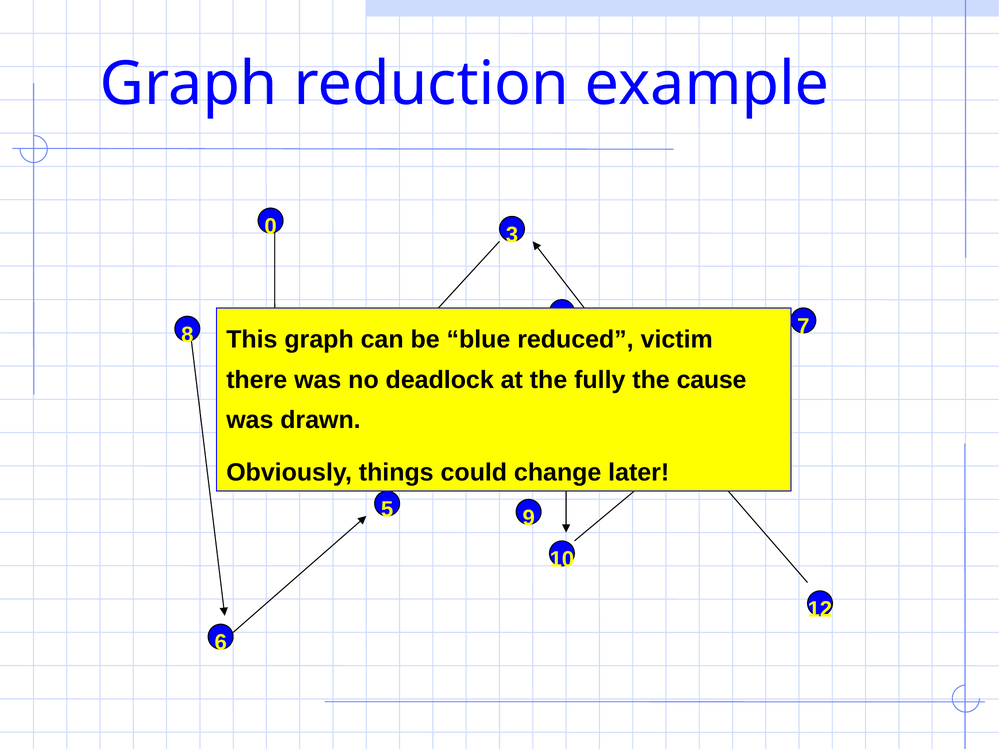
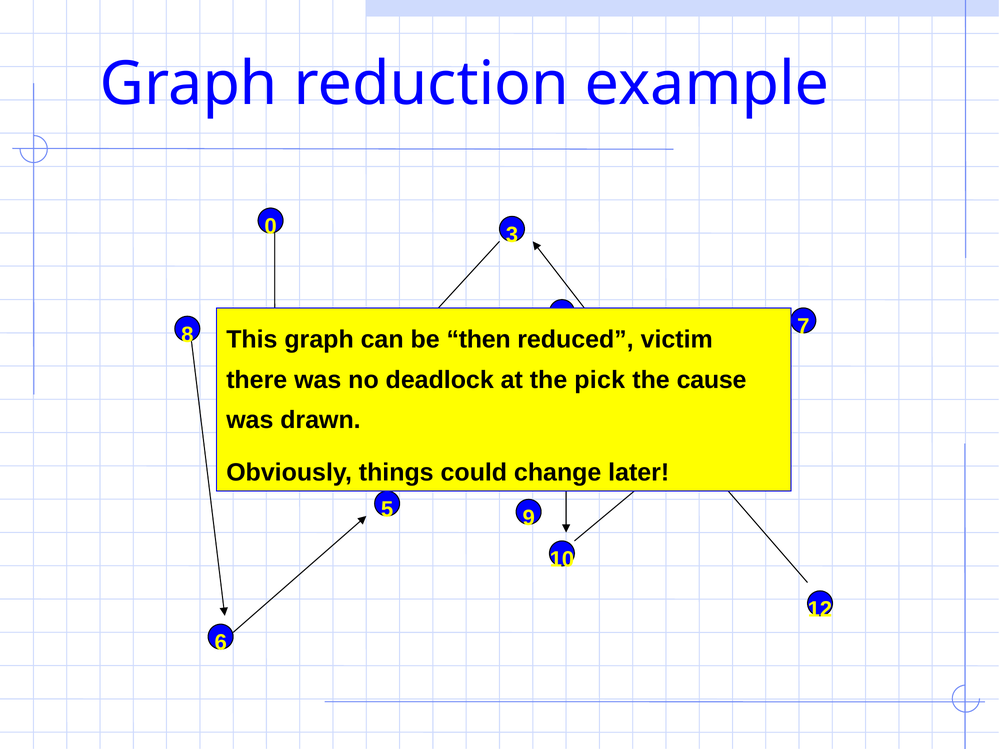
blue: blue -> then
fully: fully -> pick
